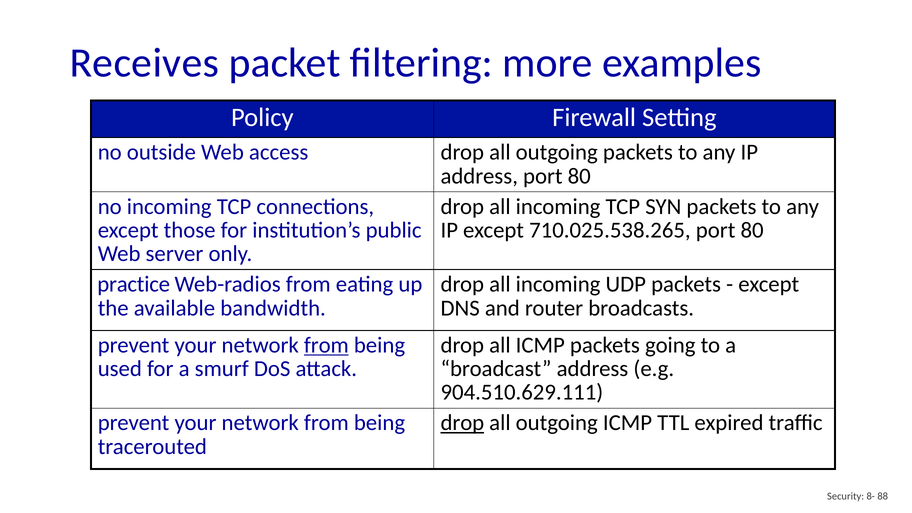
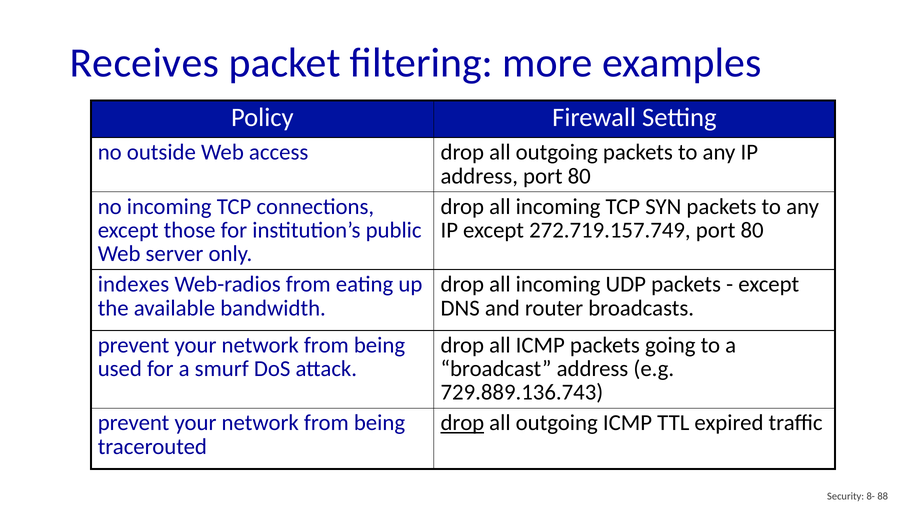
710.025.538.265: 710.025.538.265 -> 272.719.157.749
practice: practice -> indexes
from at (326, 345) underline: present -> none
904.510.629.111: 904.510.629.111 -> 729.889.136.743
